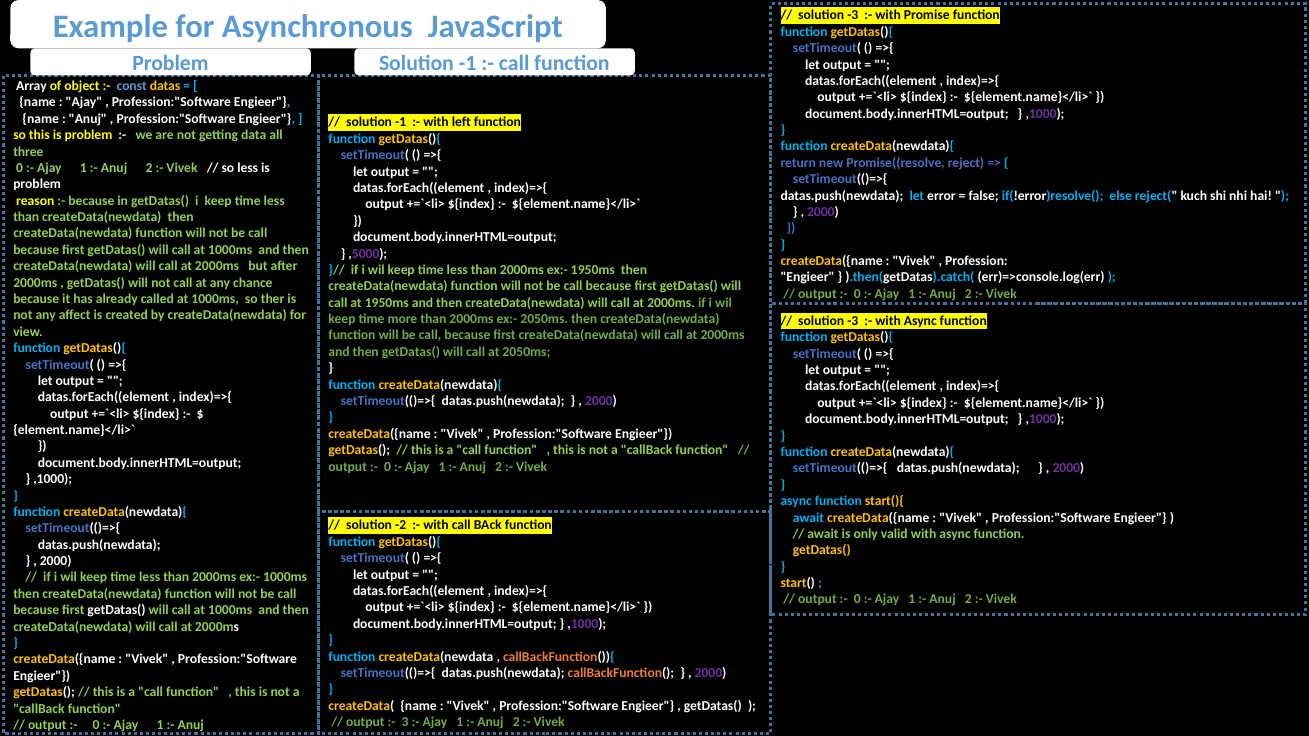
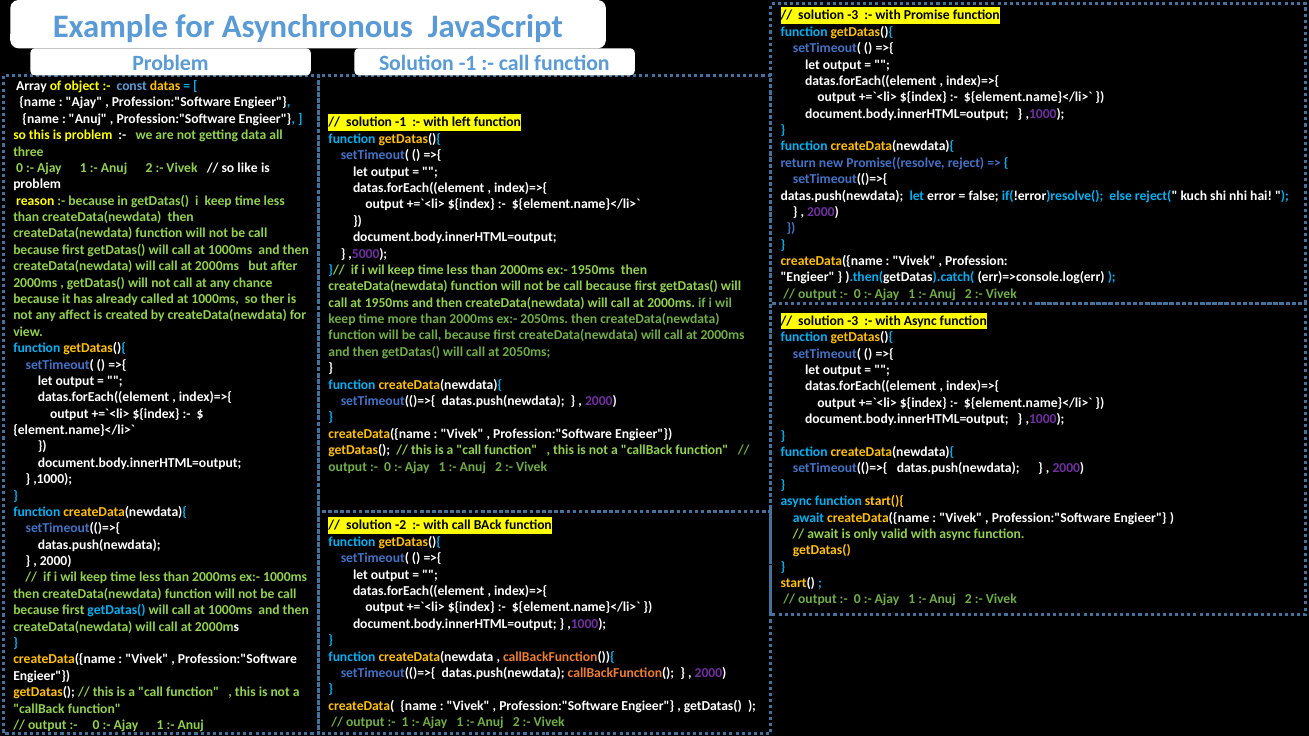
so less: less -> like
getDatas( at (116, 610) colour: white -> light blue
3 at (405, 722): 3 -> 1
